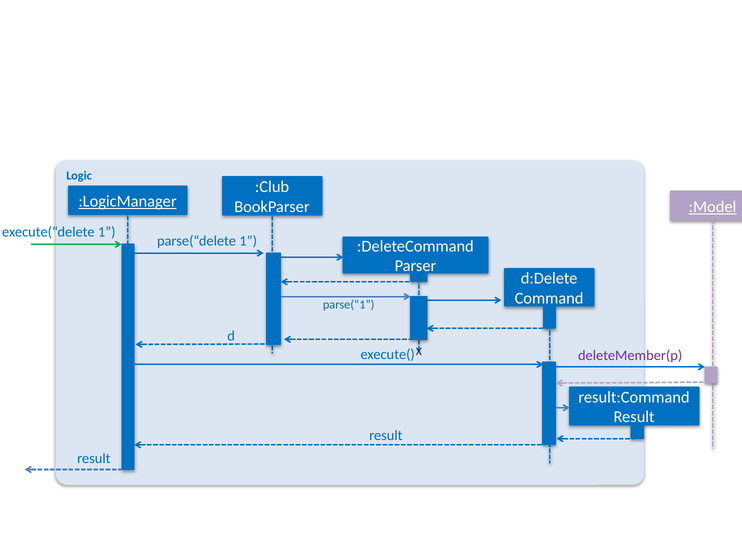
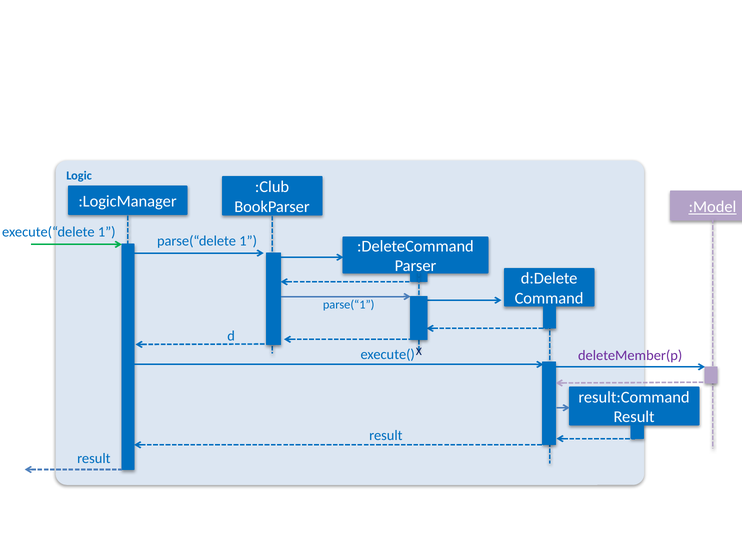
:LogicManager underline: present -> none
